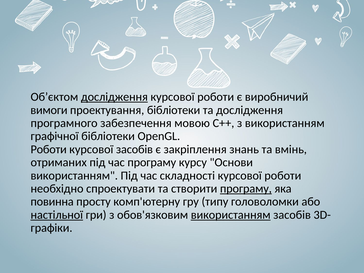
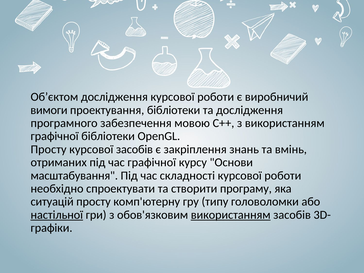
дослідження at (114, 97) underline: present -> none
Роботи at (49, 149): Роботи -> Просту
час програму: програму -> графічної
використанням at (74, 176): використанням -> масштабування
програму at (246, 189) underline: present -> none
повинна: повинна -> ситуацій
